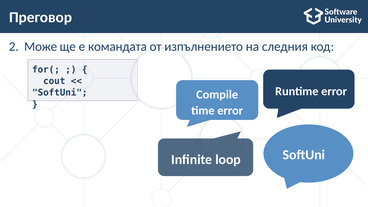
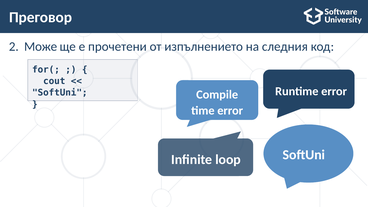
командата: командата -> прочетени
